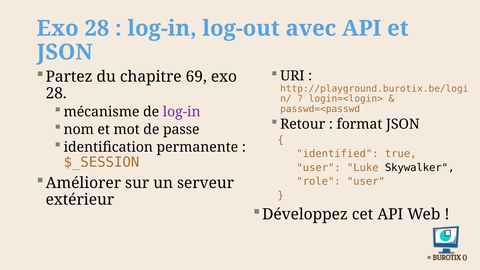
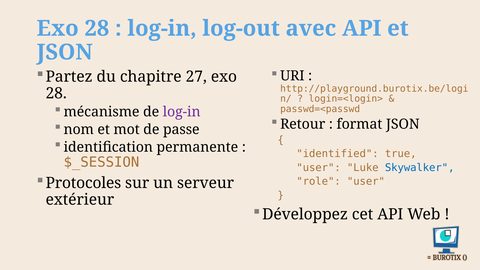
69: 69 -> 27
Skywalker colour: black -> blue
Améliorer: Améliorer -> Protocoles
